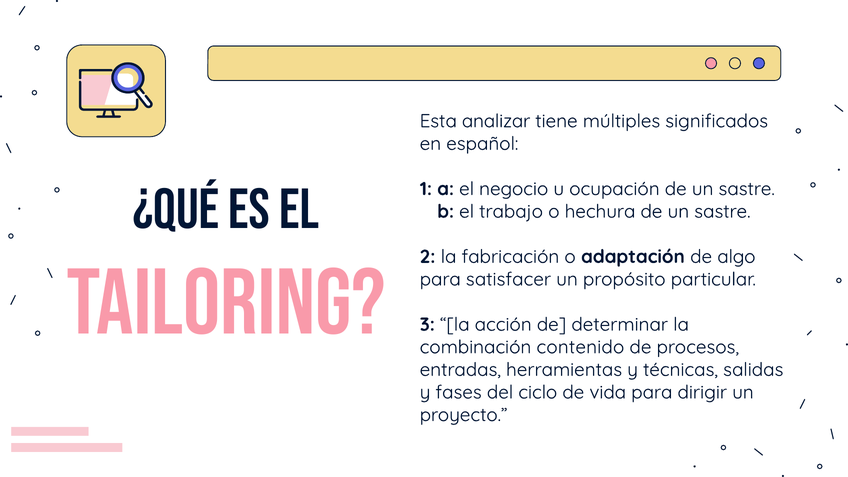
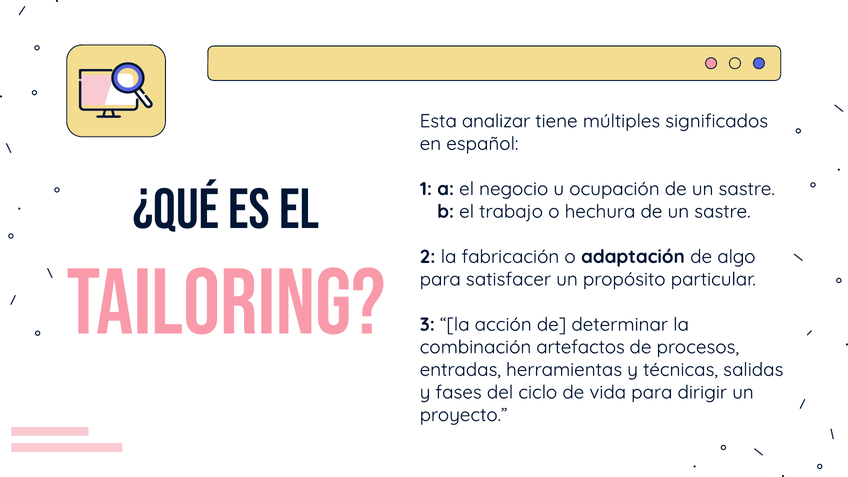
contenido: contenido -> artefactos
